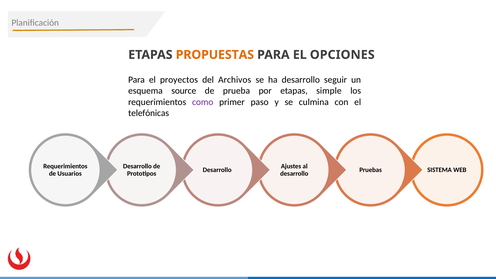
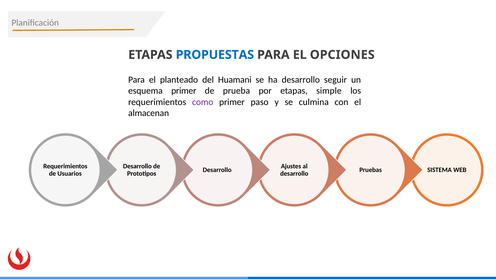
PROPUESTAS colour: orange -> blue
proyectos: proyectos -> planteado
Archivos: Archivos -> Huamani
esquema source: source -> primer
telefónicas: telefónicas -> almacenan
